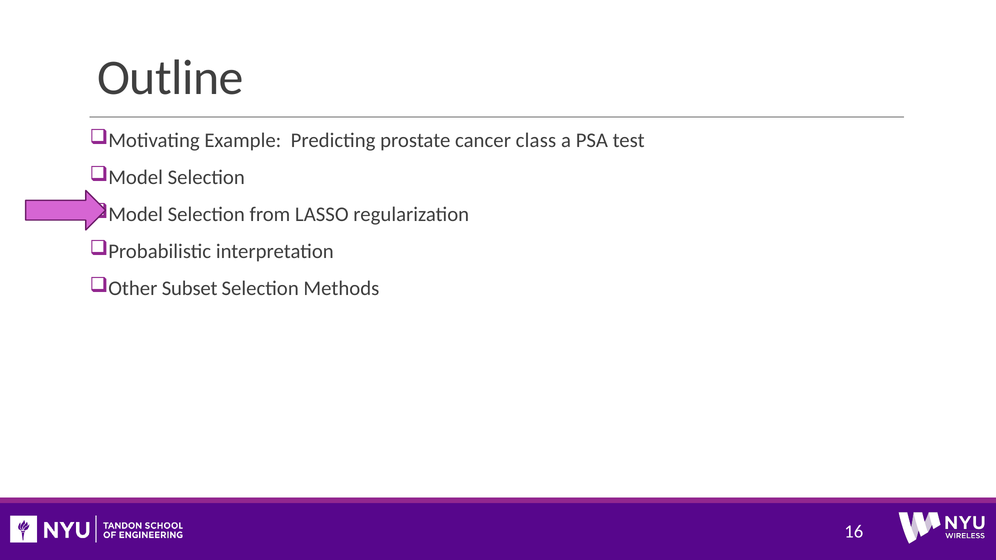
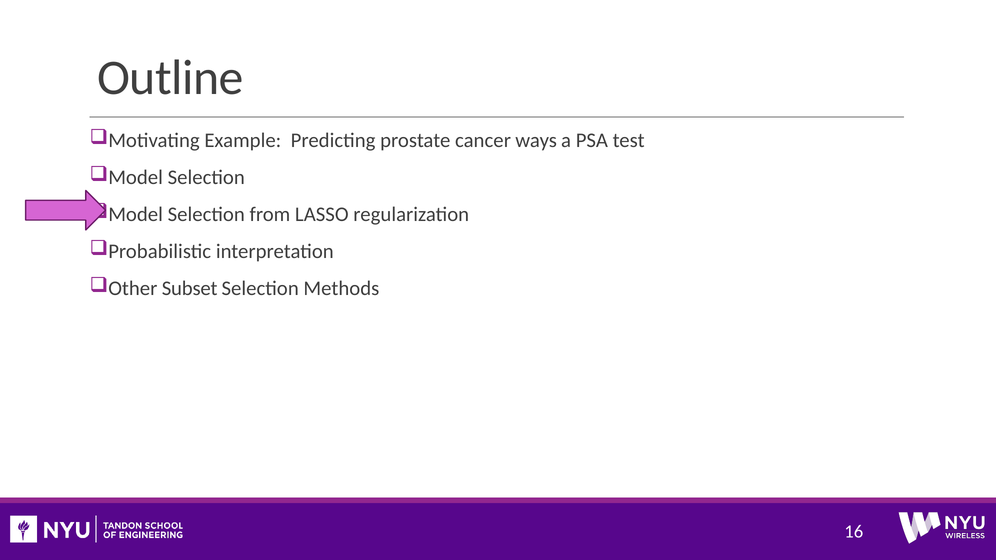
class: class -> ways
